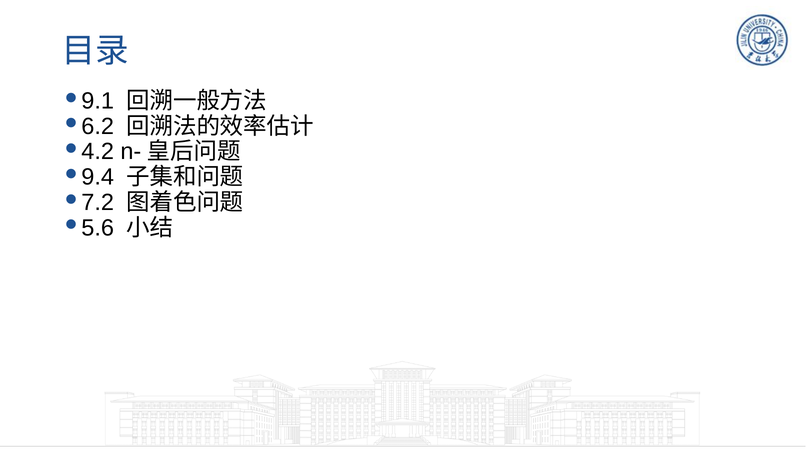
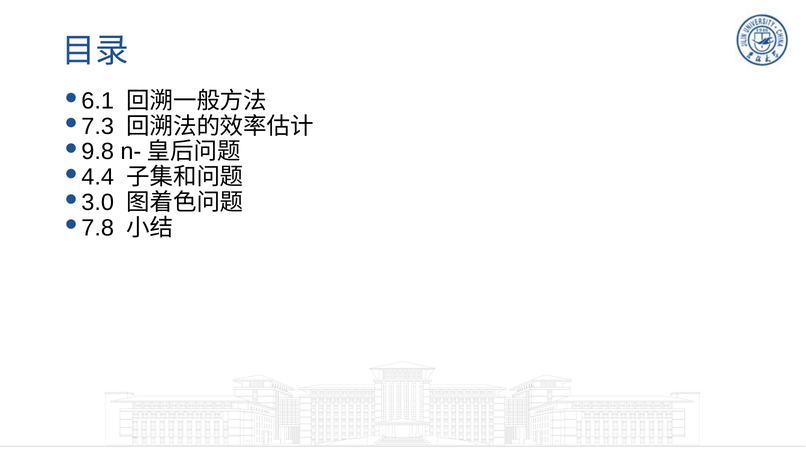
9.1: 9.1 -> 6.1
6.2: 6.2 -> 7.3
4.2: 4.2 -> 9.8
9.4: 9.4 -> 4.4
7.2: 7.2 -> 3.0
5.6: 5.6 -> 7.8
